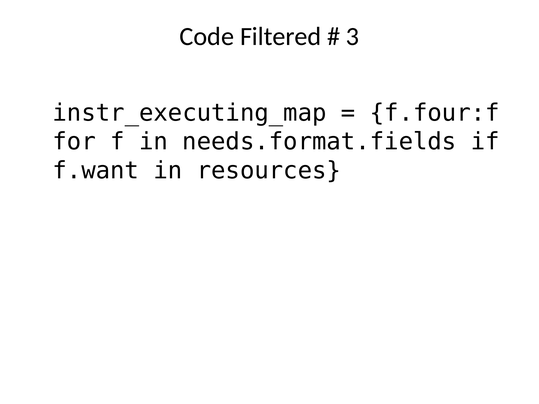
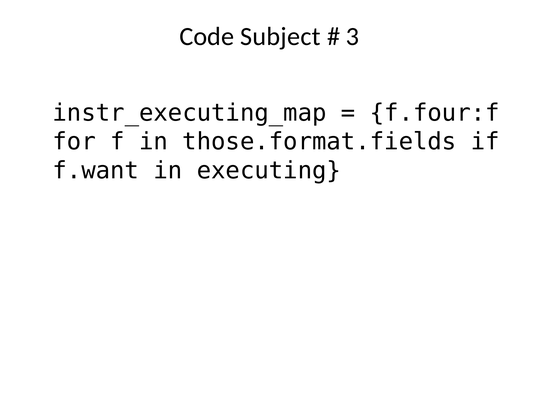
Filtered: Filtered -> Subject
needs.format.fields: needs.format.fields -> those.format.fields
resources: resources -> executing
